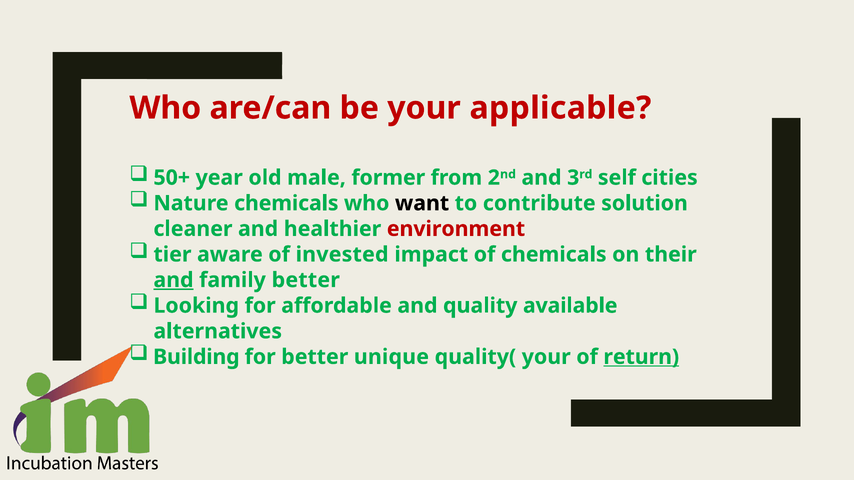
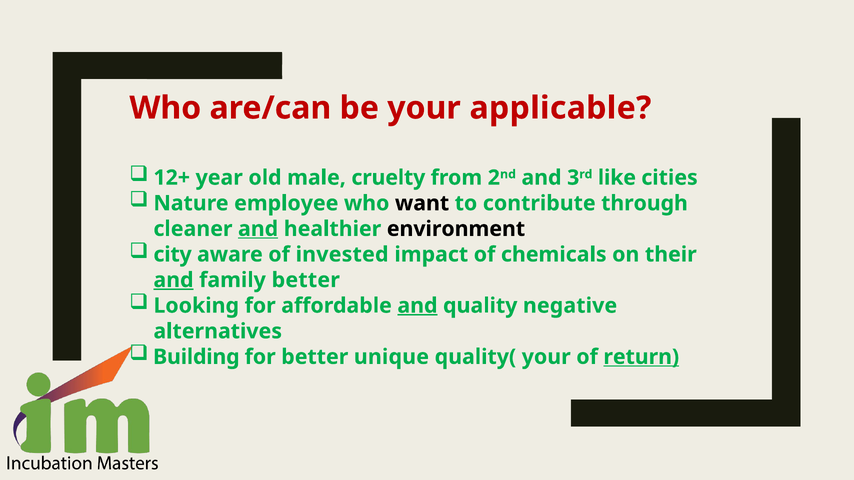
50+: 50+ -> 12+
former: former -> cruelty
self: self -> like
Nature chemicals: chemicals -> employee
solution: solution -> through
and at (258, 229) underline: none -> present
environment colour: red -> black
tier: tier -> city
and at (417, 306) underline: none -> present
available: available -> negative
